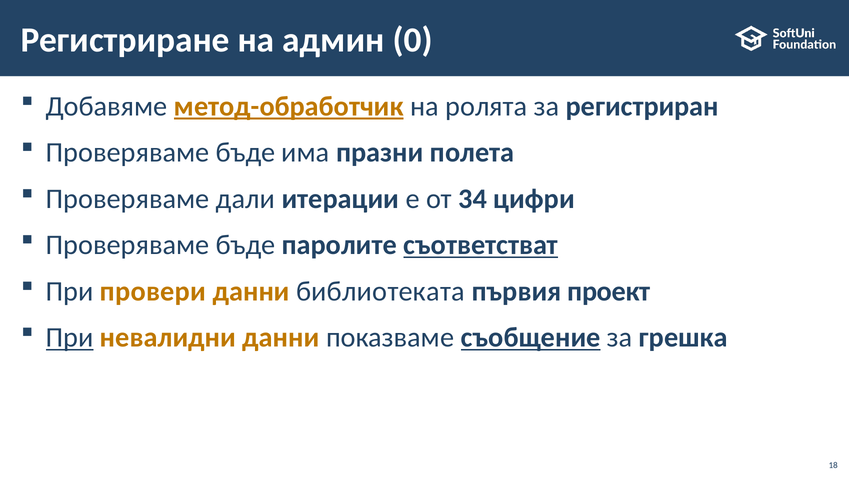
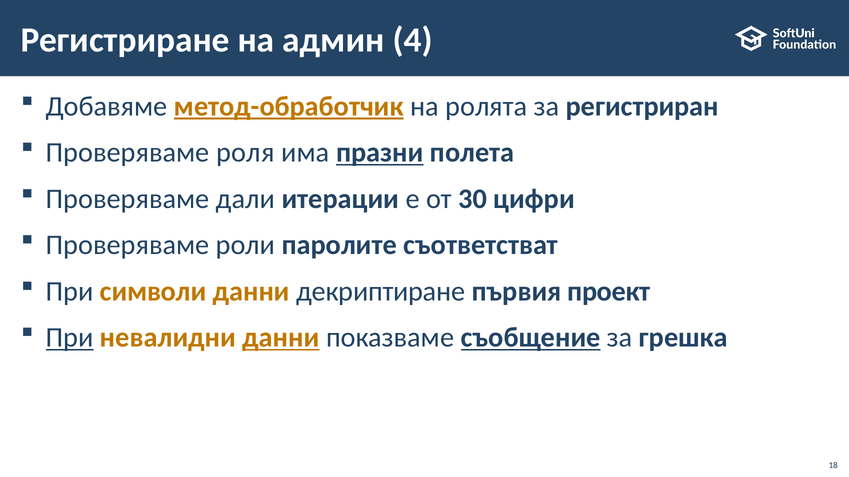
0: 0 -> 4
бъде at (246, 153): бъде -> роля
празни underline: none -> present
34: 34 -> 30
бъде at (246, 245): бъде -> роли
съответстват underline: present -> none
провери: провери -> символи
библиотеката: библиотеката -> декриптиране
данни at (281, 338) underline: none -> present
